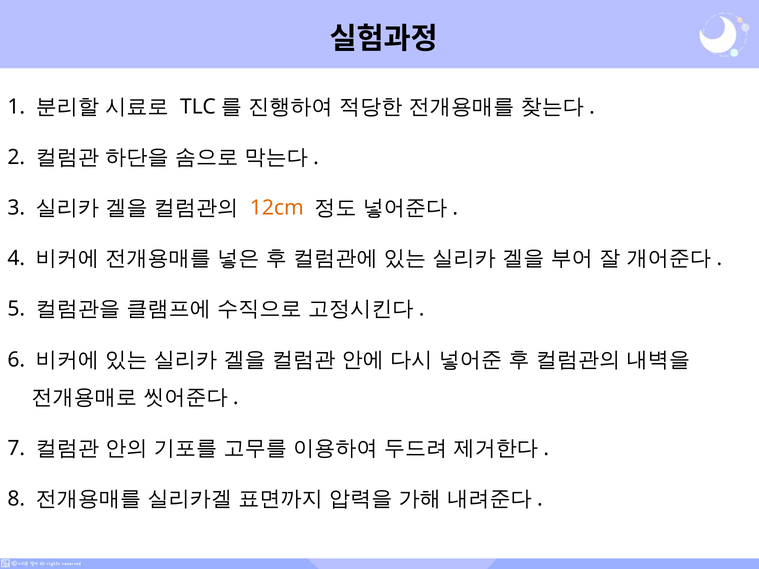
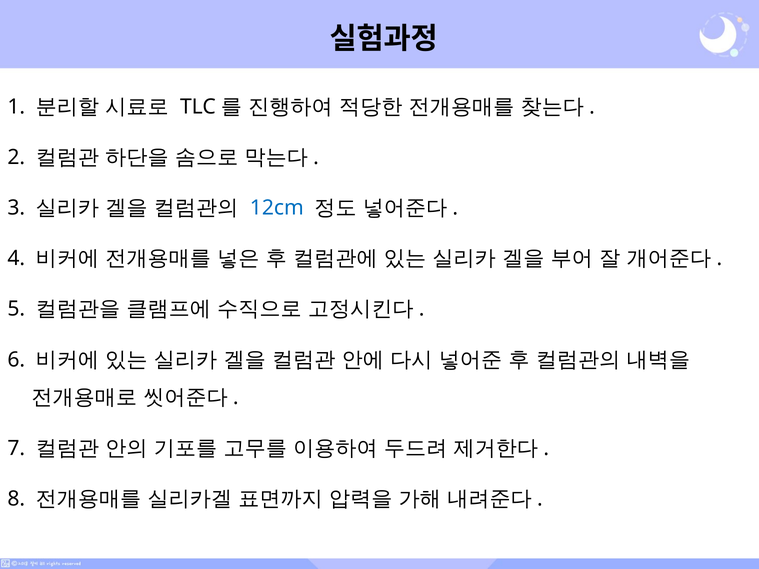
12cm colour: orange -> blue
